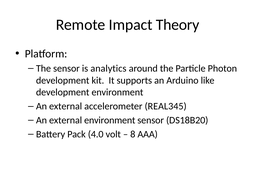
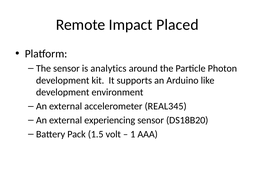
Theory: Theory -> Placed
external environment: environment -> experiencing
4.0: 4.0 -> 1.5
8: 8 -> 1
